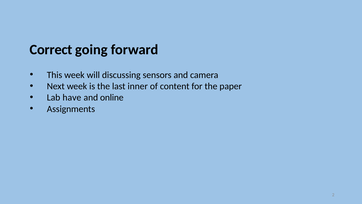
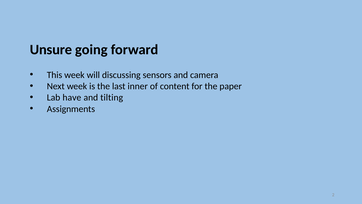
Correct: Correct -> Unsure
online: online -> tilting
